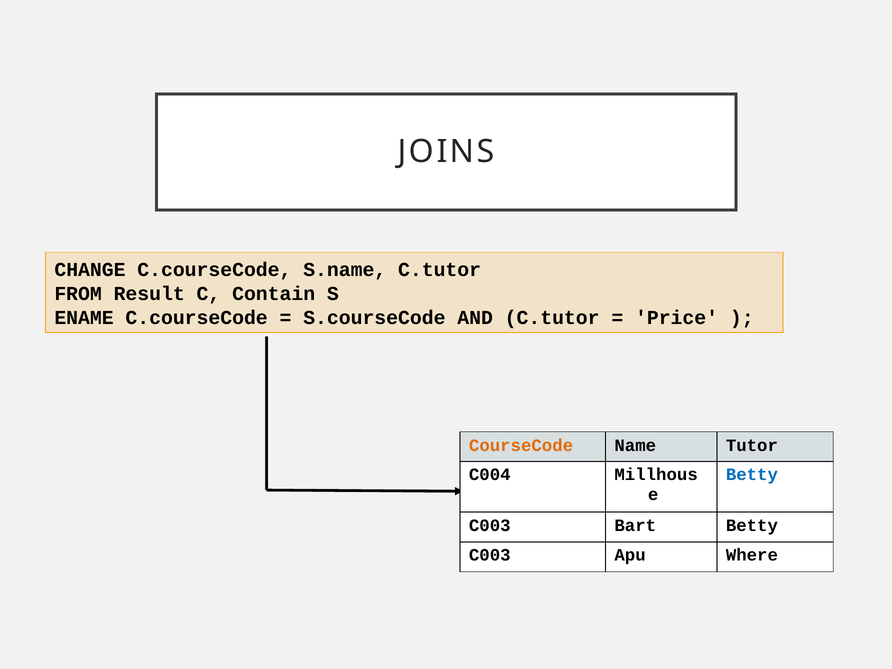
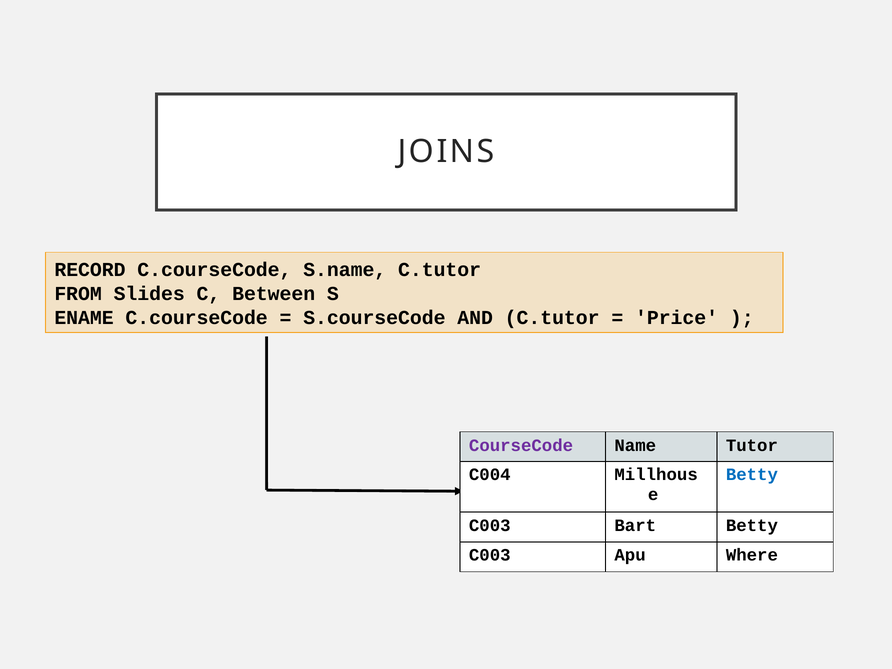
CHANGE: CHANGE -> RECORD
Result: Result -> Slides
Contain: Contain -> Between
CourseCode colour: orange -> purple
